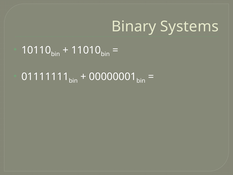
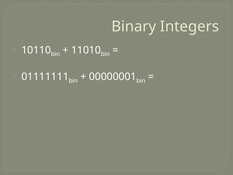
Systems: Systems -> Integers
